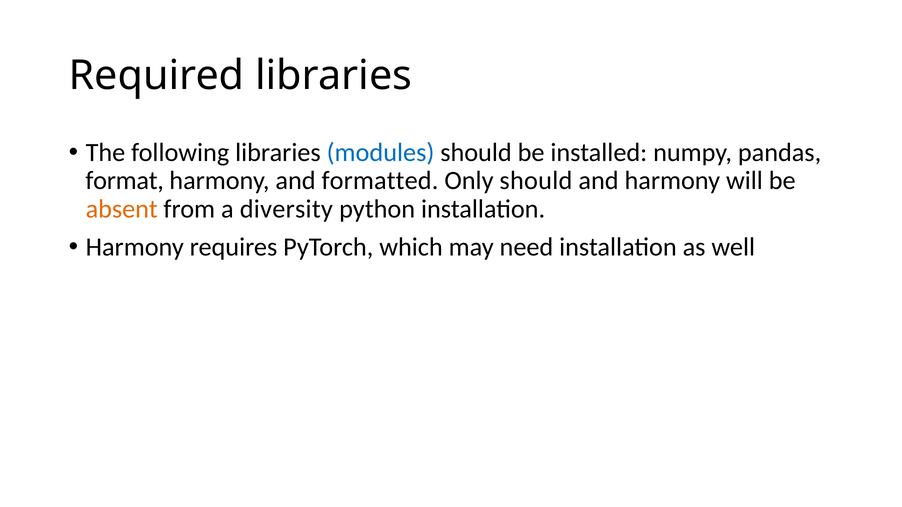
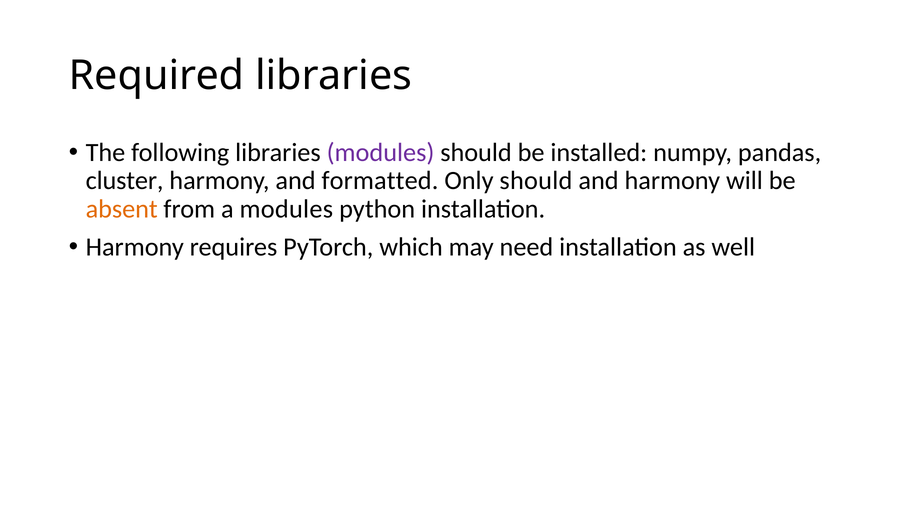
modules at (381, 153) colour: blue -> purple
format: format -> cluster
a diversity: diversity -> modules
